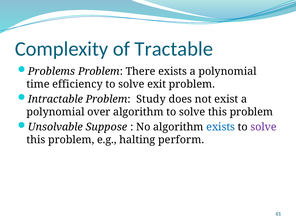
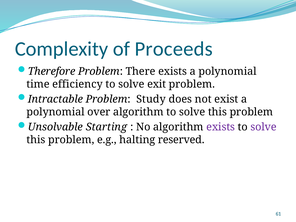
Tractable: Tractable -> Proceeds
Problems: Problems -> Therefore
Suppose: Suppose -> Starting
exists at (221, 127) colour: blue -> purple
perform: perform -> reserved
